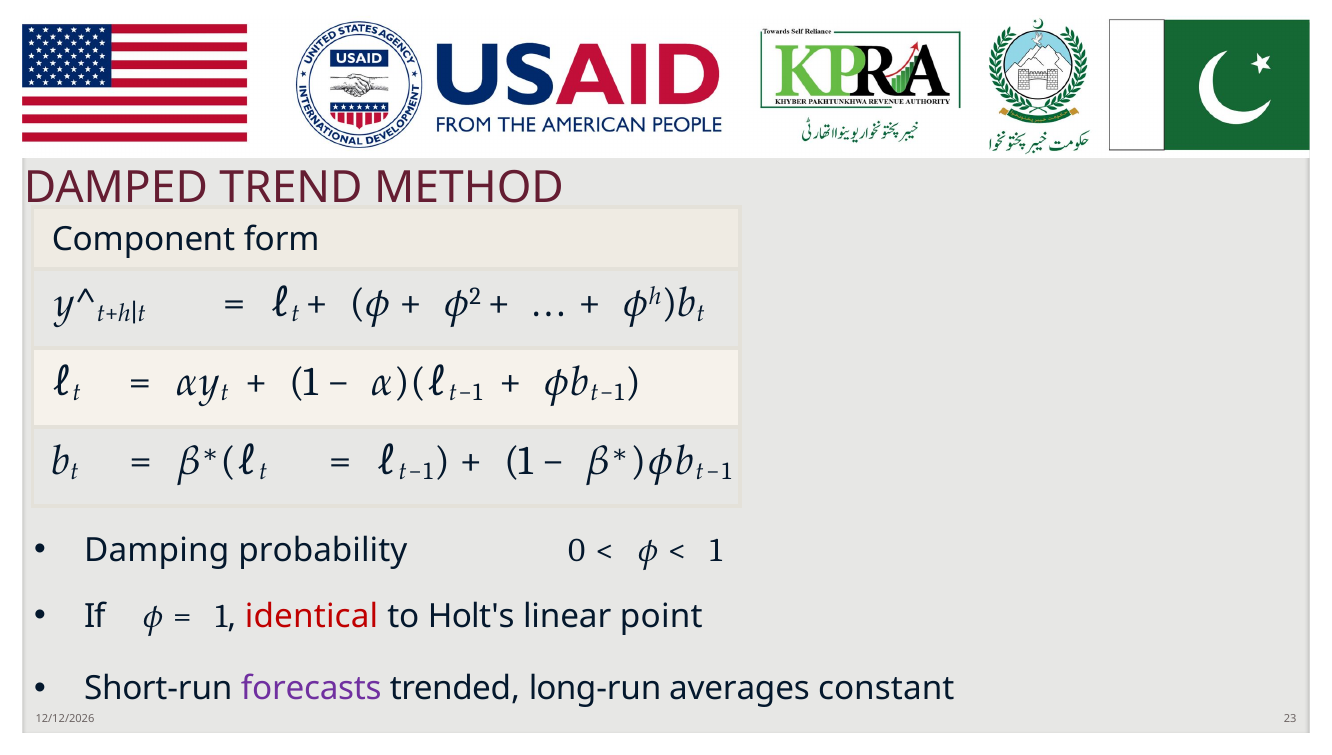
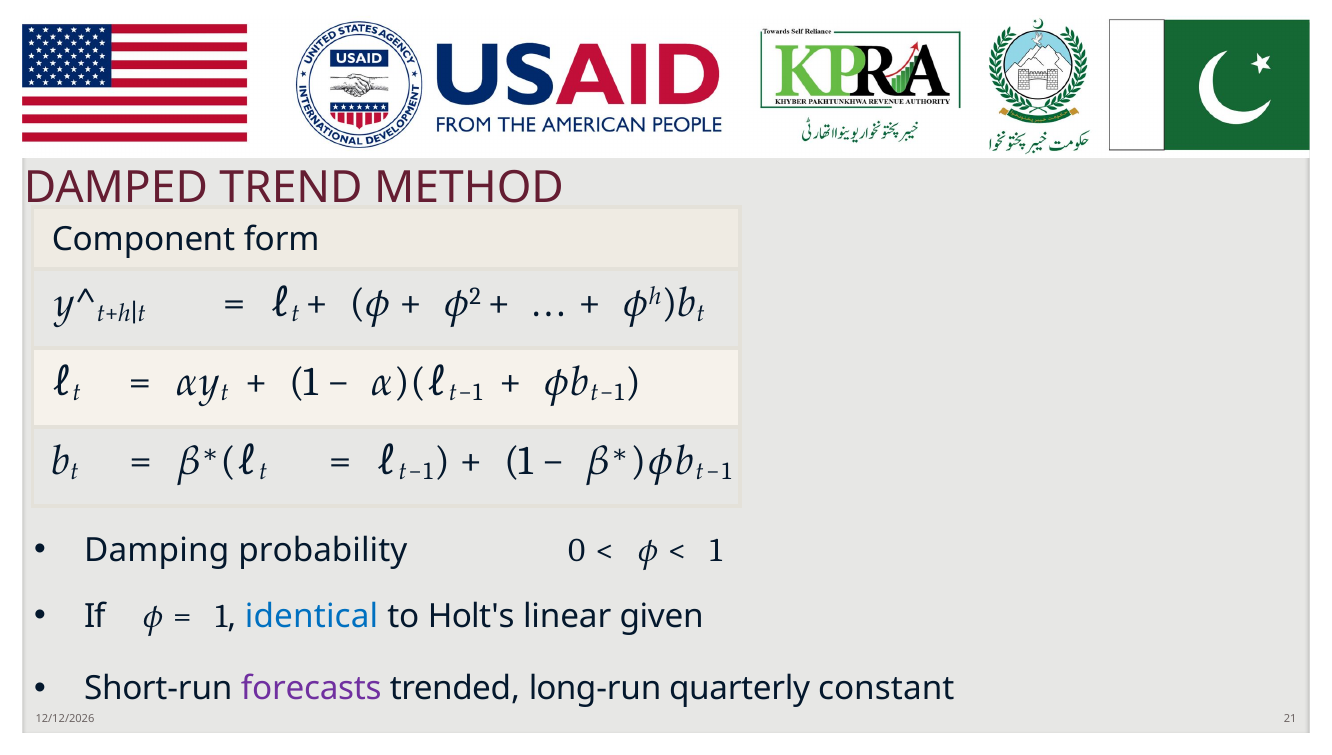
identical colour: red -> blue
point: point -> given
averages: averages -> quarterly
23: 23 -> 21
